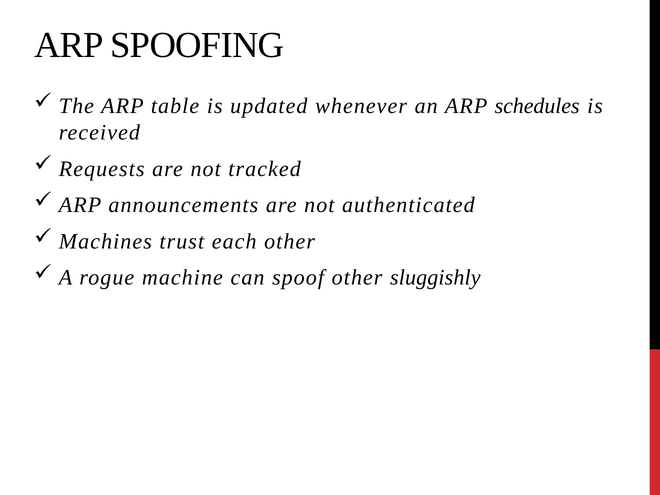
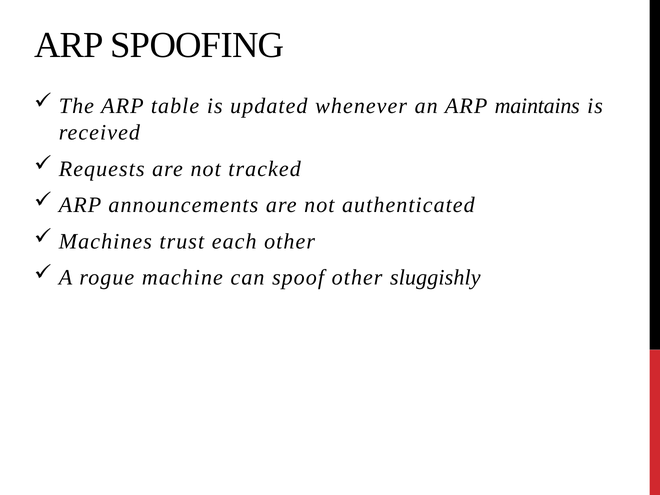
schedules: schedules -> maintains
